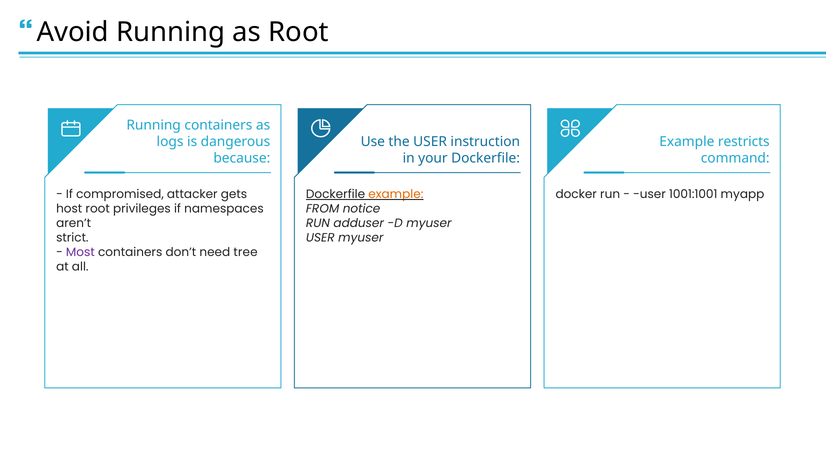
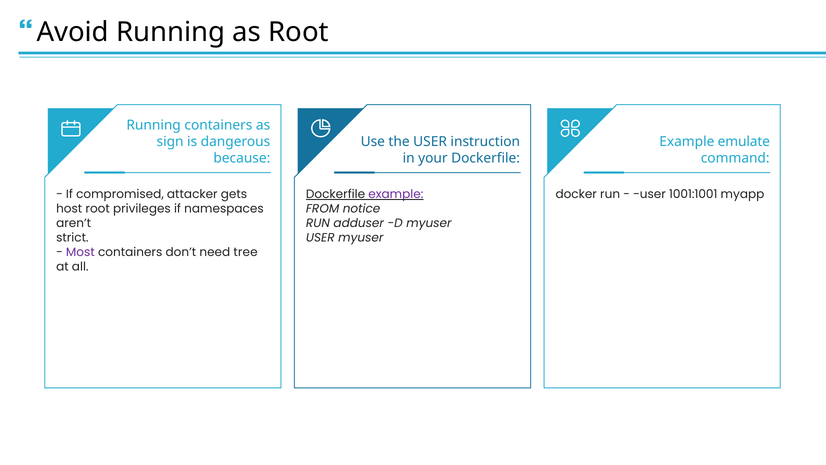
logs: logs -> sign
restricts: restricts -> emulate
example at (396, 194) colour: orange -> purple
